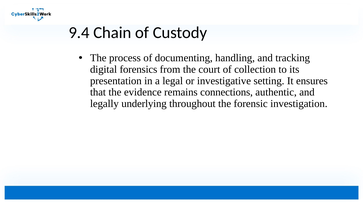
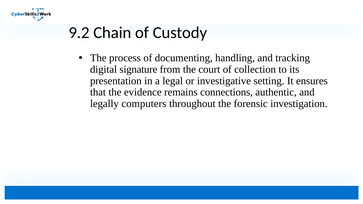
9.4: 9.4 -> 9.2
forensics: forensics -> signature
underlying: underlying -> computers
